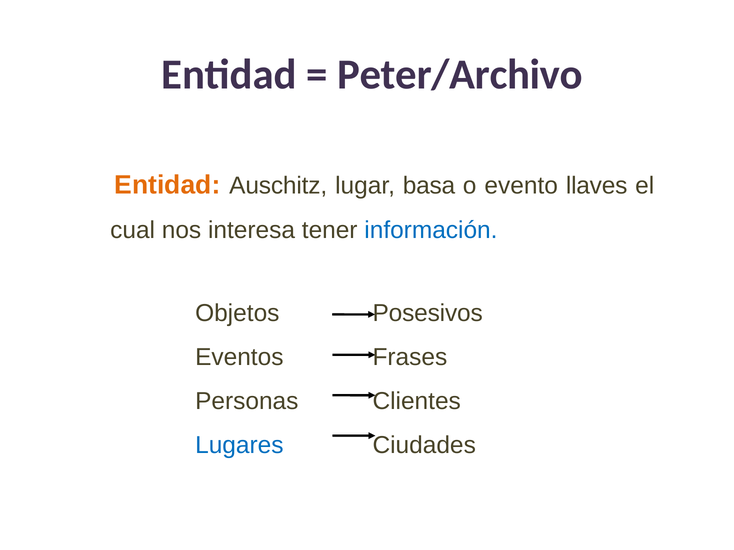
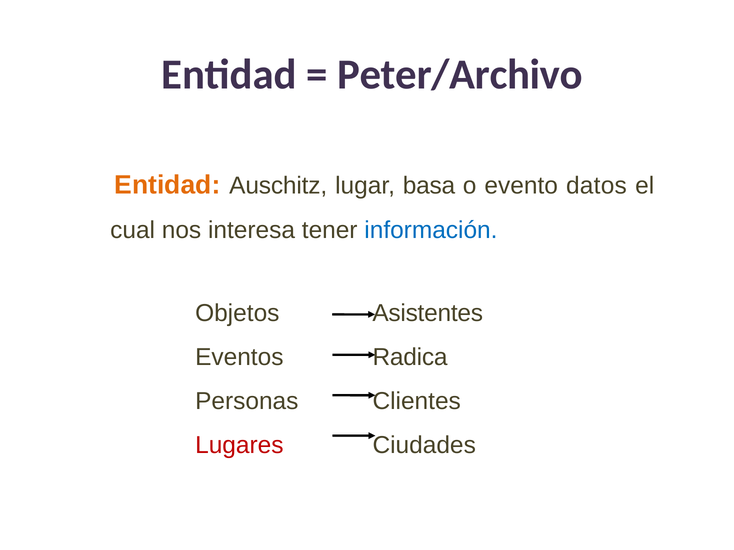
llaves: llaves -> datos
Posesivos: Posesivos -> Asistentes
Frases: Frases -> Radica
Lugares colour: blue -> red
